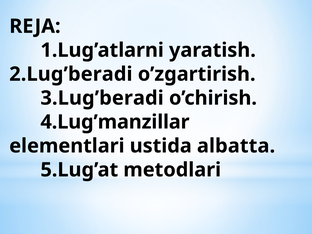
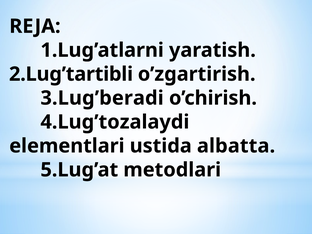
2.Lug’beradi: 2.Lug’beradi -> 2.Lug’tartibli
4.Lug’manzillar: 4.Lug’manzillar -> 4.Lug’tozalaydi
